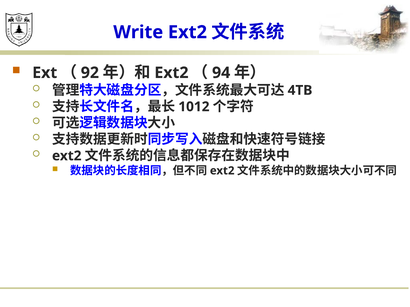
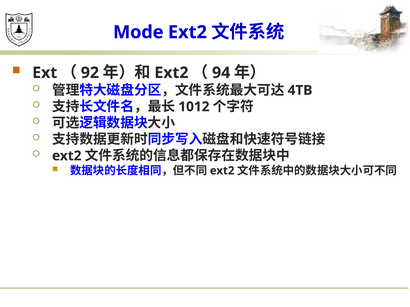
Write: Write -> Mode
